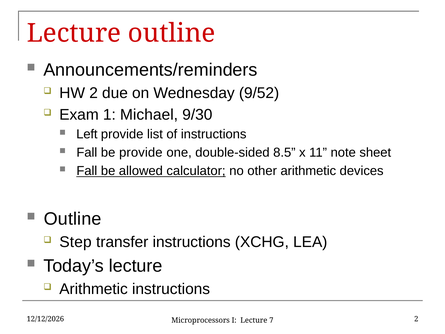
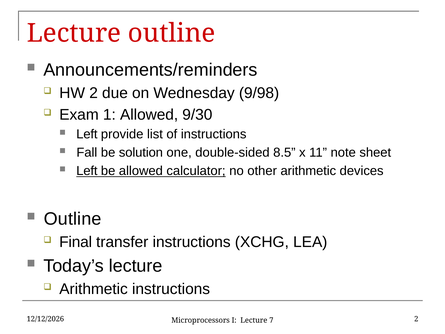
9/52: 9/52 -> 9/98
1 Michael: Michael -> Allowed
be provide: provide -> solution
Fall at (87, 171): Fall -> Left
Step: Step -> Final
